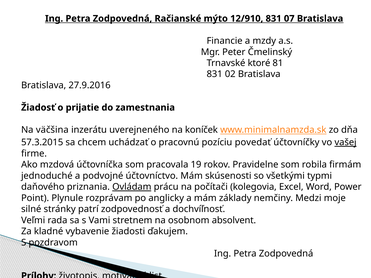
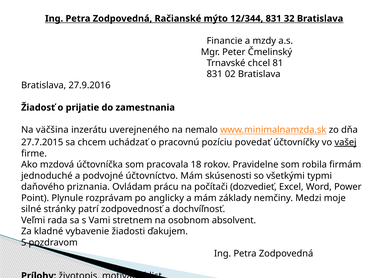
12/910: 12/910 -> 12/344
07: 07 -> 32
ktoré: ktoré -> chcel
koníček: koníček -> nemalo
57.3.2015: 57.3.2015 -> 27.7.2015
19: 19 -> 18
Ovládam underline: present -> none
kolegovia: kolegovia -> dozvedieť
